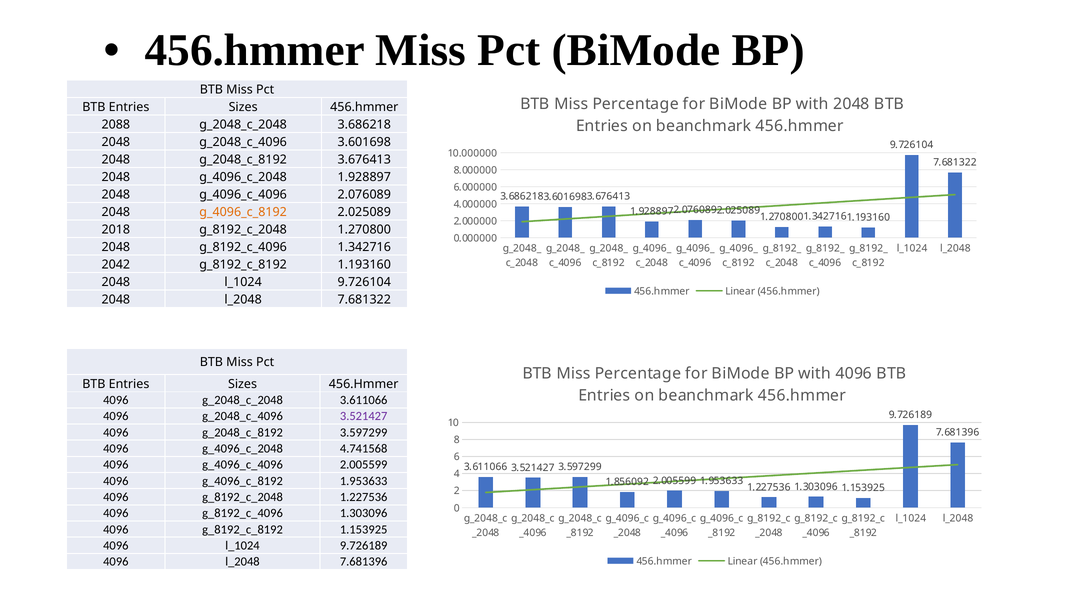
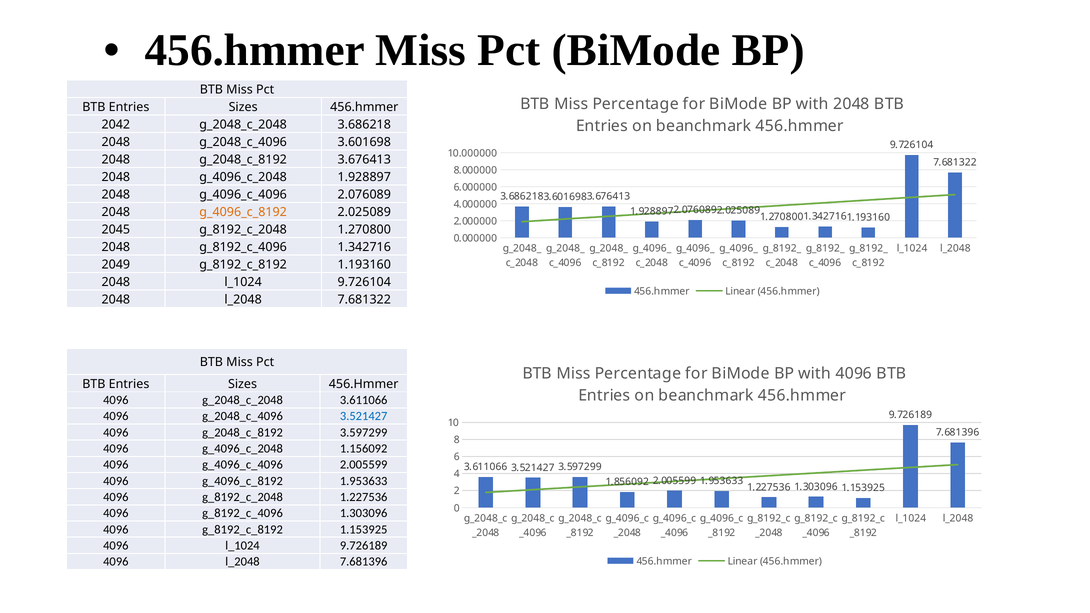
2088: 2088 -> 2042
2018: 2018 -> 2045
2042: 2042 -> 2049
3.521427 at (364, 416) colour: purple -> blue
4.741568: 4.741568 -> 1.156092
